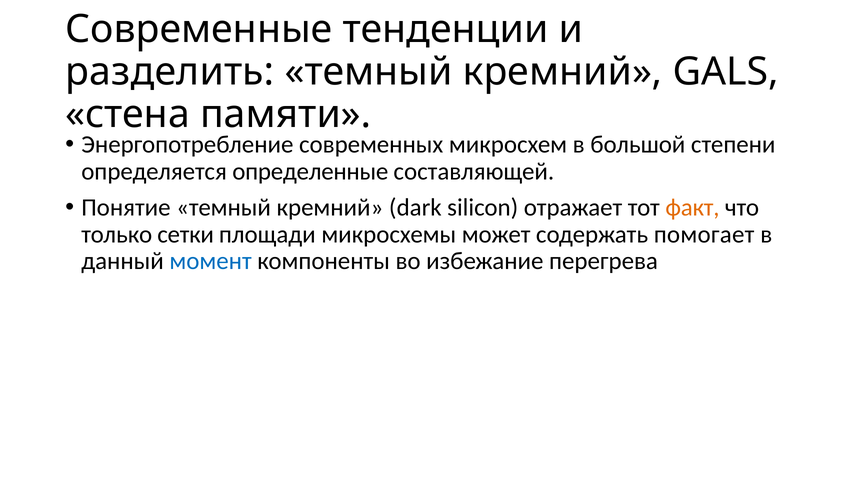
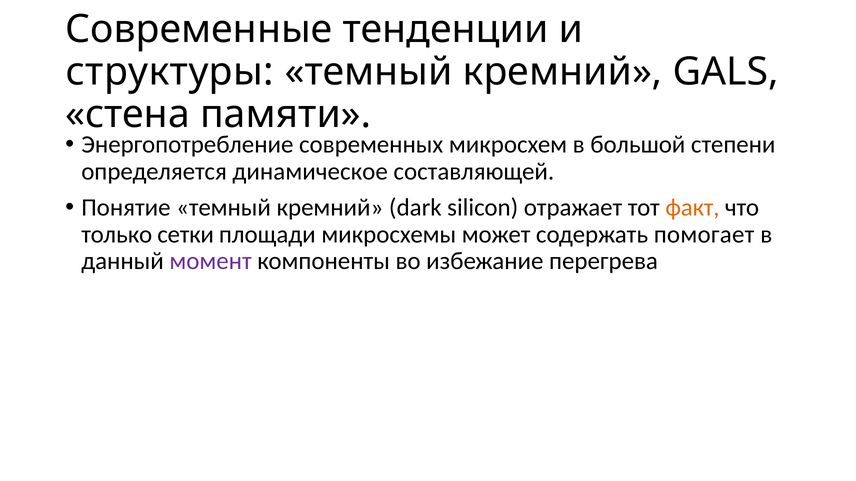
разделить: разделить -> структуры
определенные: определенные -> динамическое
момент colour: blue -> purple
